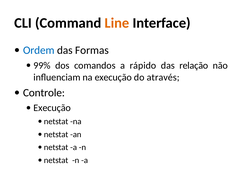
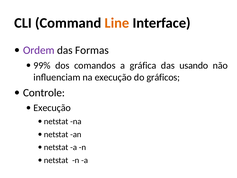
Ordem colour: blue -> purple
rápido: rápido -> gráfica
relação: relação -> usando
através: através -> gráficos
